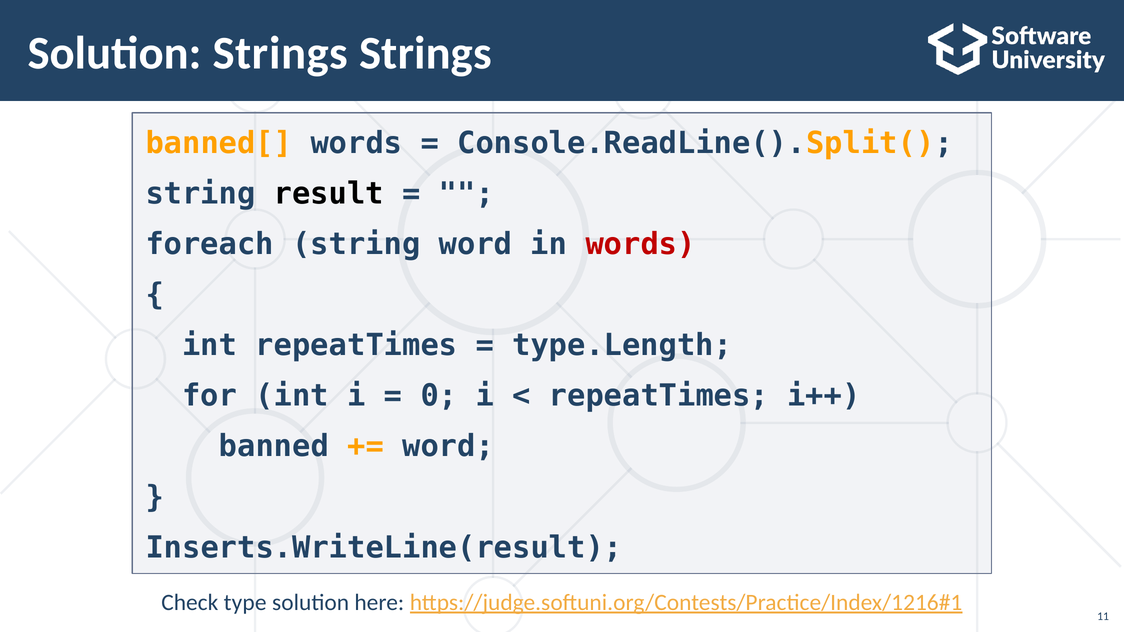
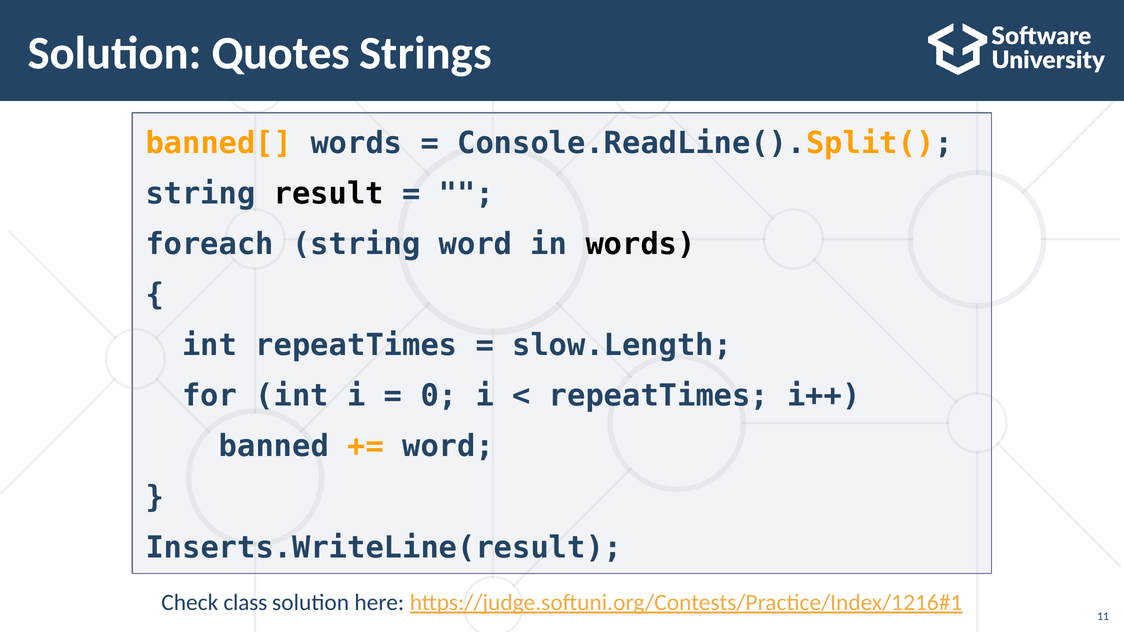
Solution Strings: Strings -> Quotes
words at (640, 244) colour: red -> black
type.Length: type.Length -> slow.Length
type: type -> class
